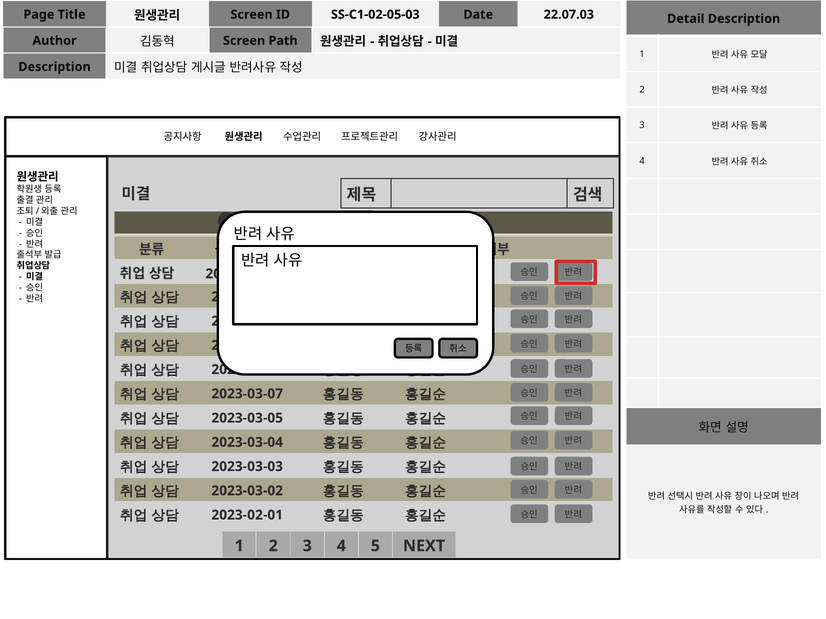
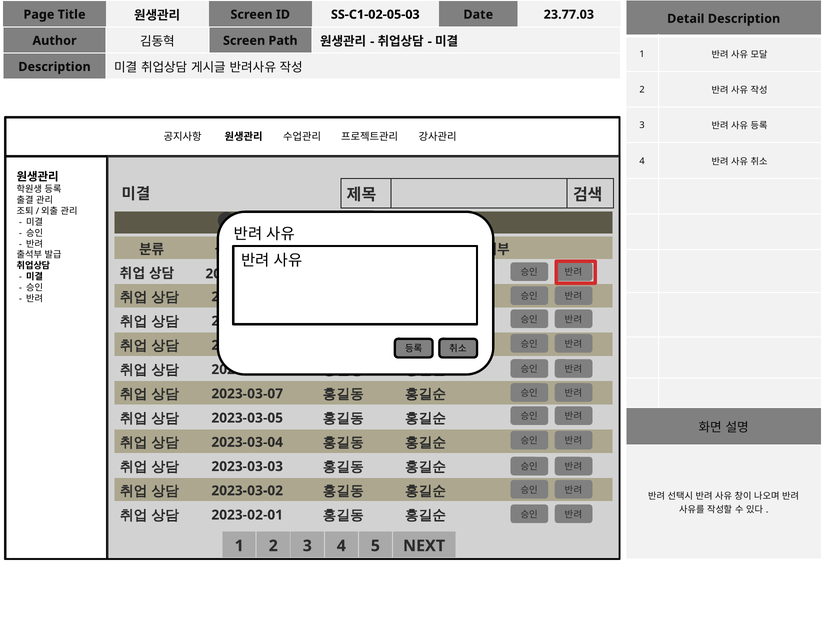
22.07.03: 22.07.03 -> 23.77.03
